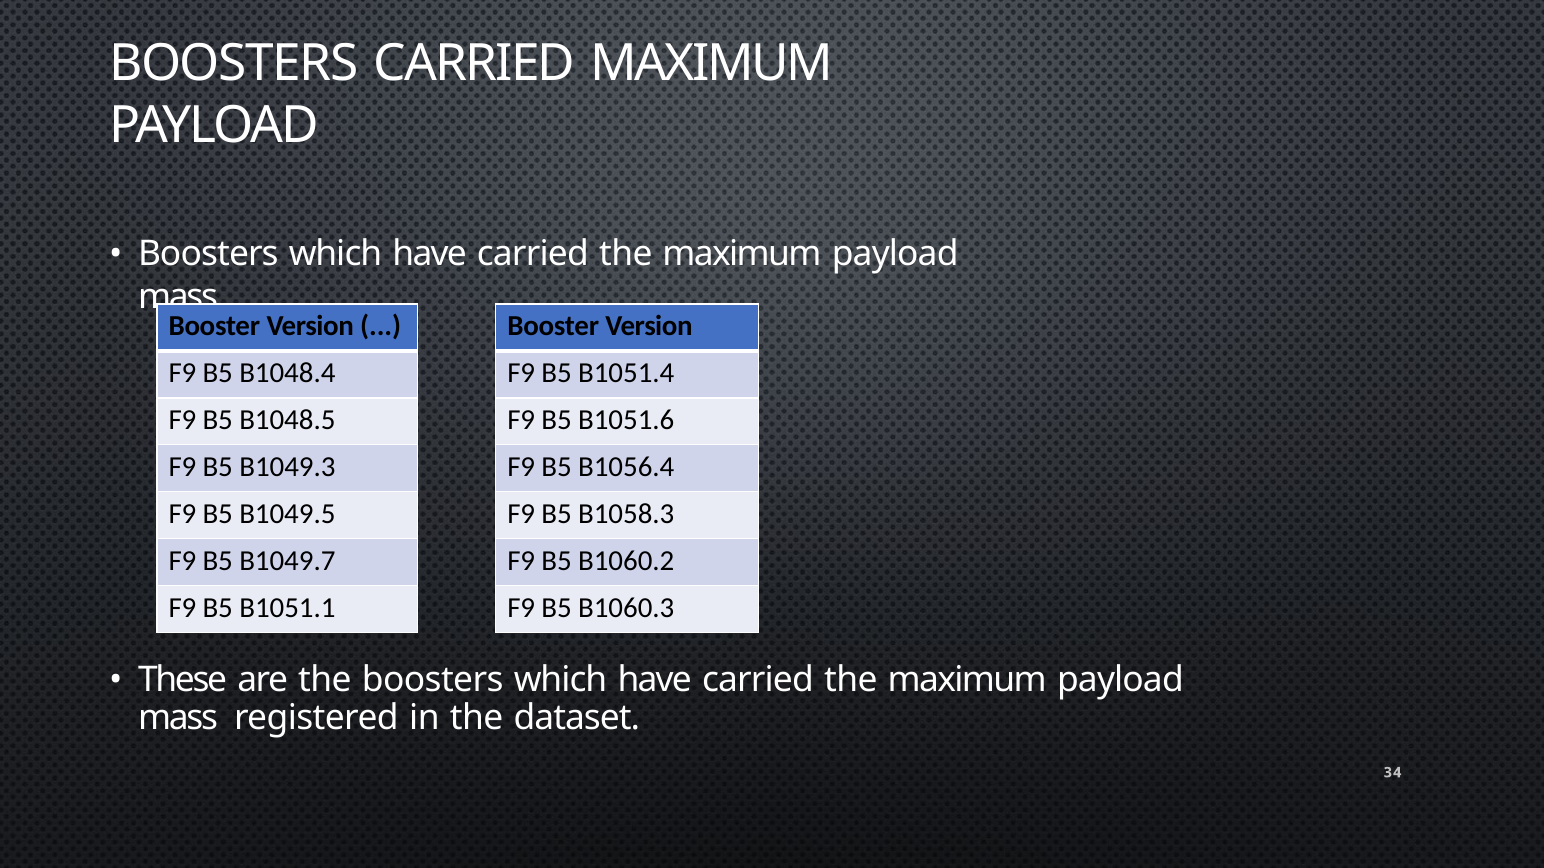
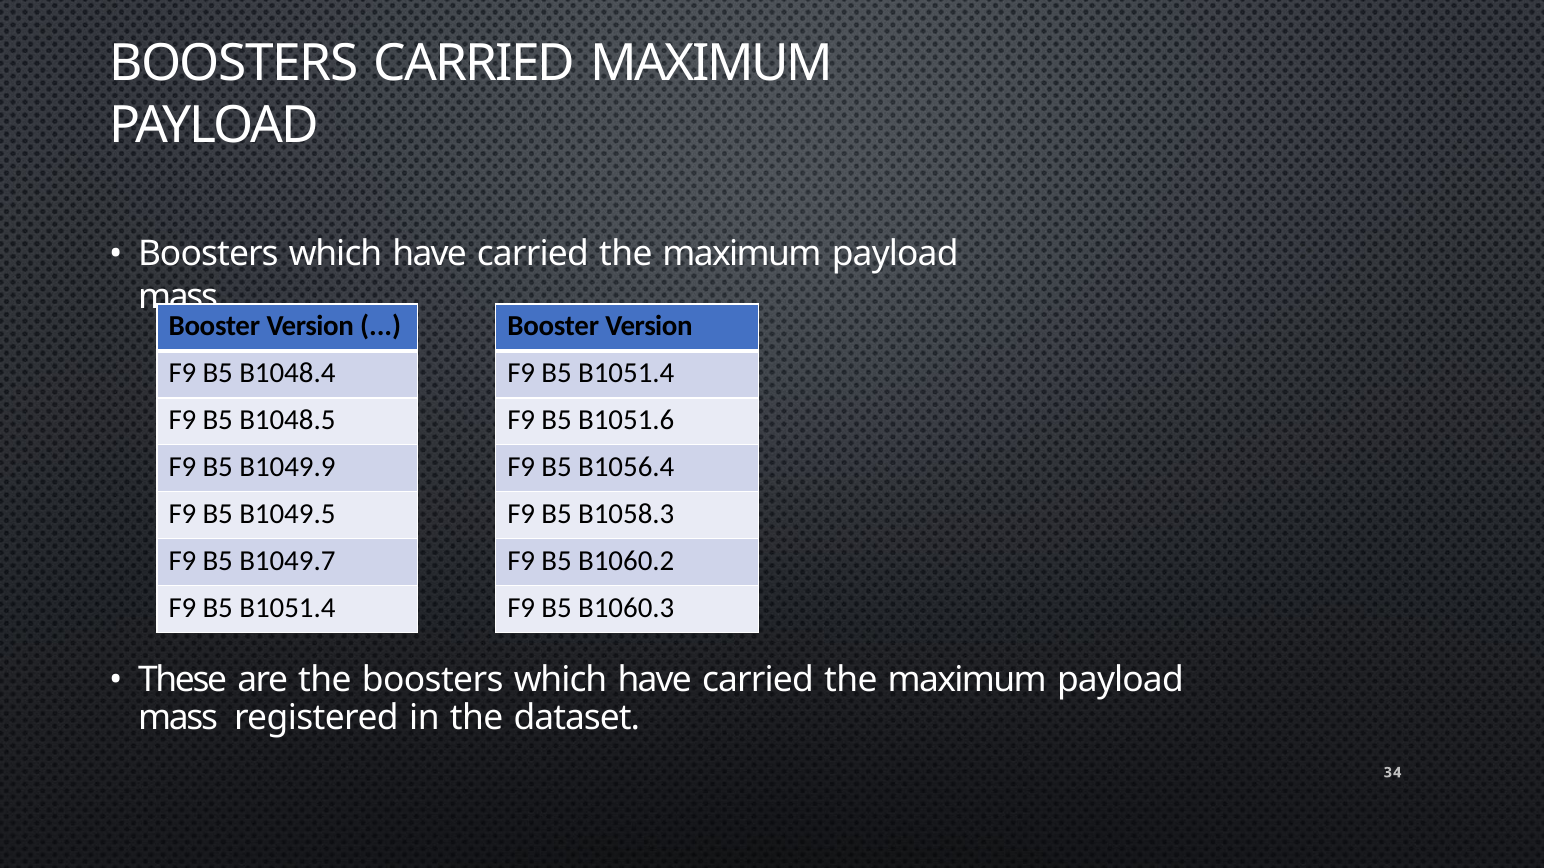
B1049.3: B1049.3 -> B1049.9
B1051.1 at (287, 608): B1051.1 -> B1051.4
